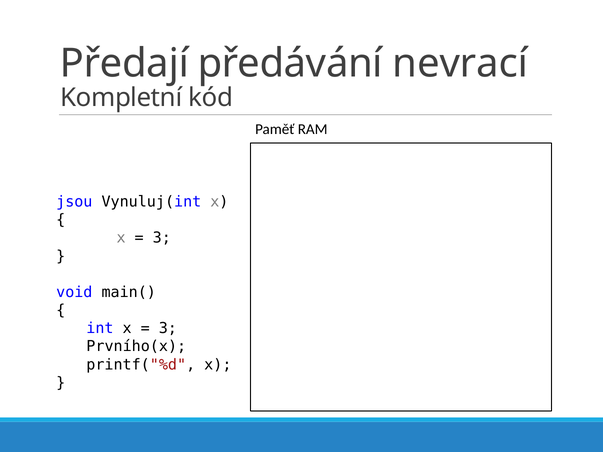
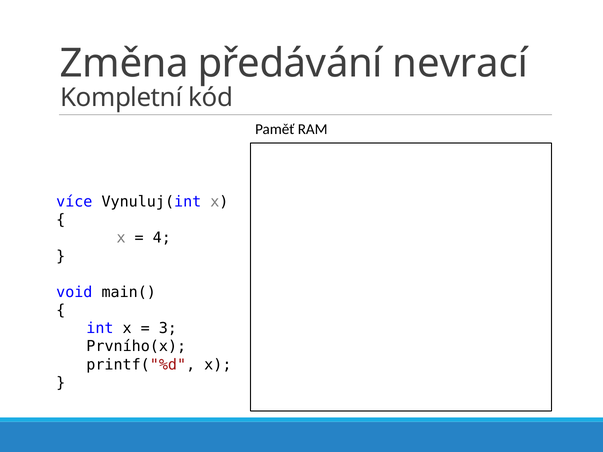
Předají: Předají -> Změna
jsou: jsou -> více
3 at (162, 238): 3 -> 4
